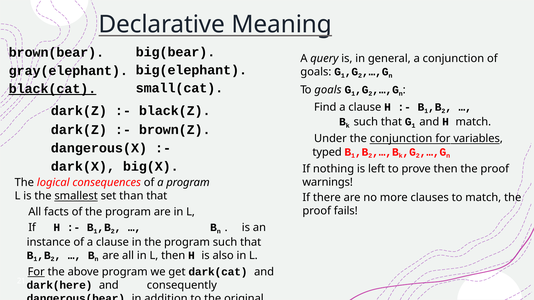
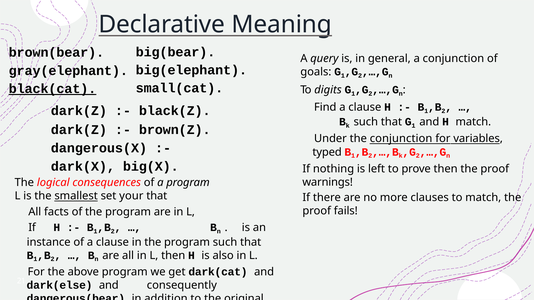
goals at (328, 90): goals -> digits
than: than -> your
For at (36, 272) underline: present -> none
dark(here: dark(here -> dark(else
